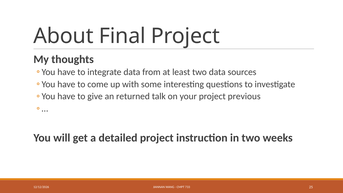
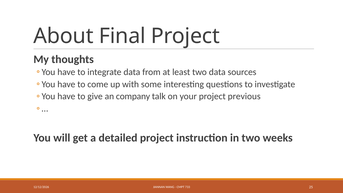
returned: returned -> company
